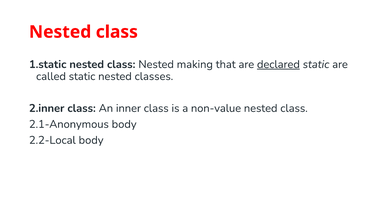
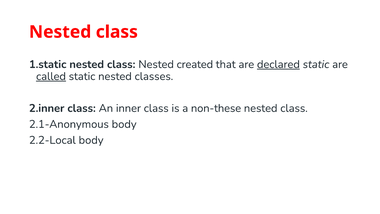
making: making -> created
called underline: none -> present
non-value: non-value -> non-these
